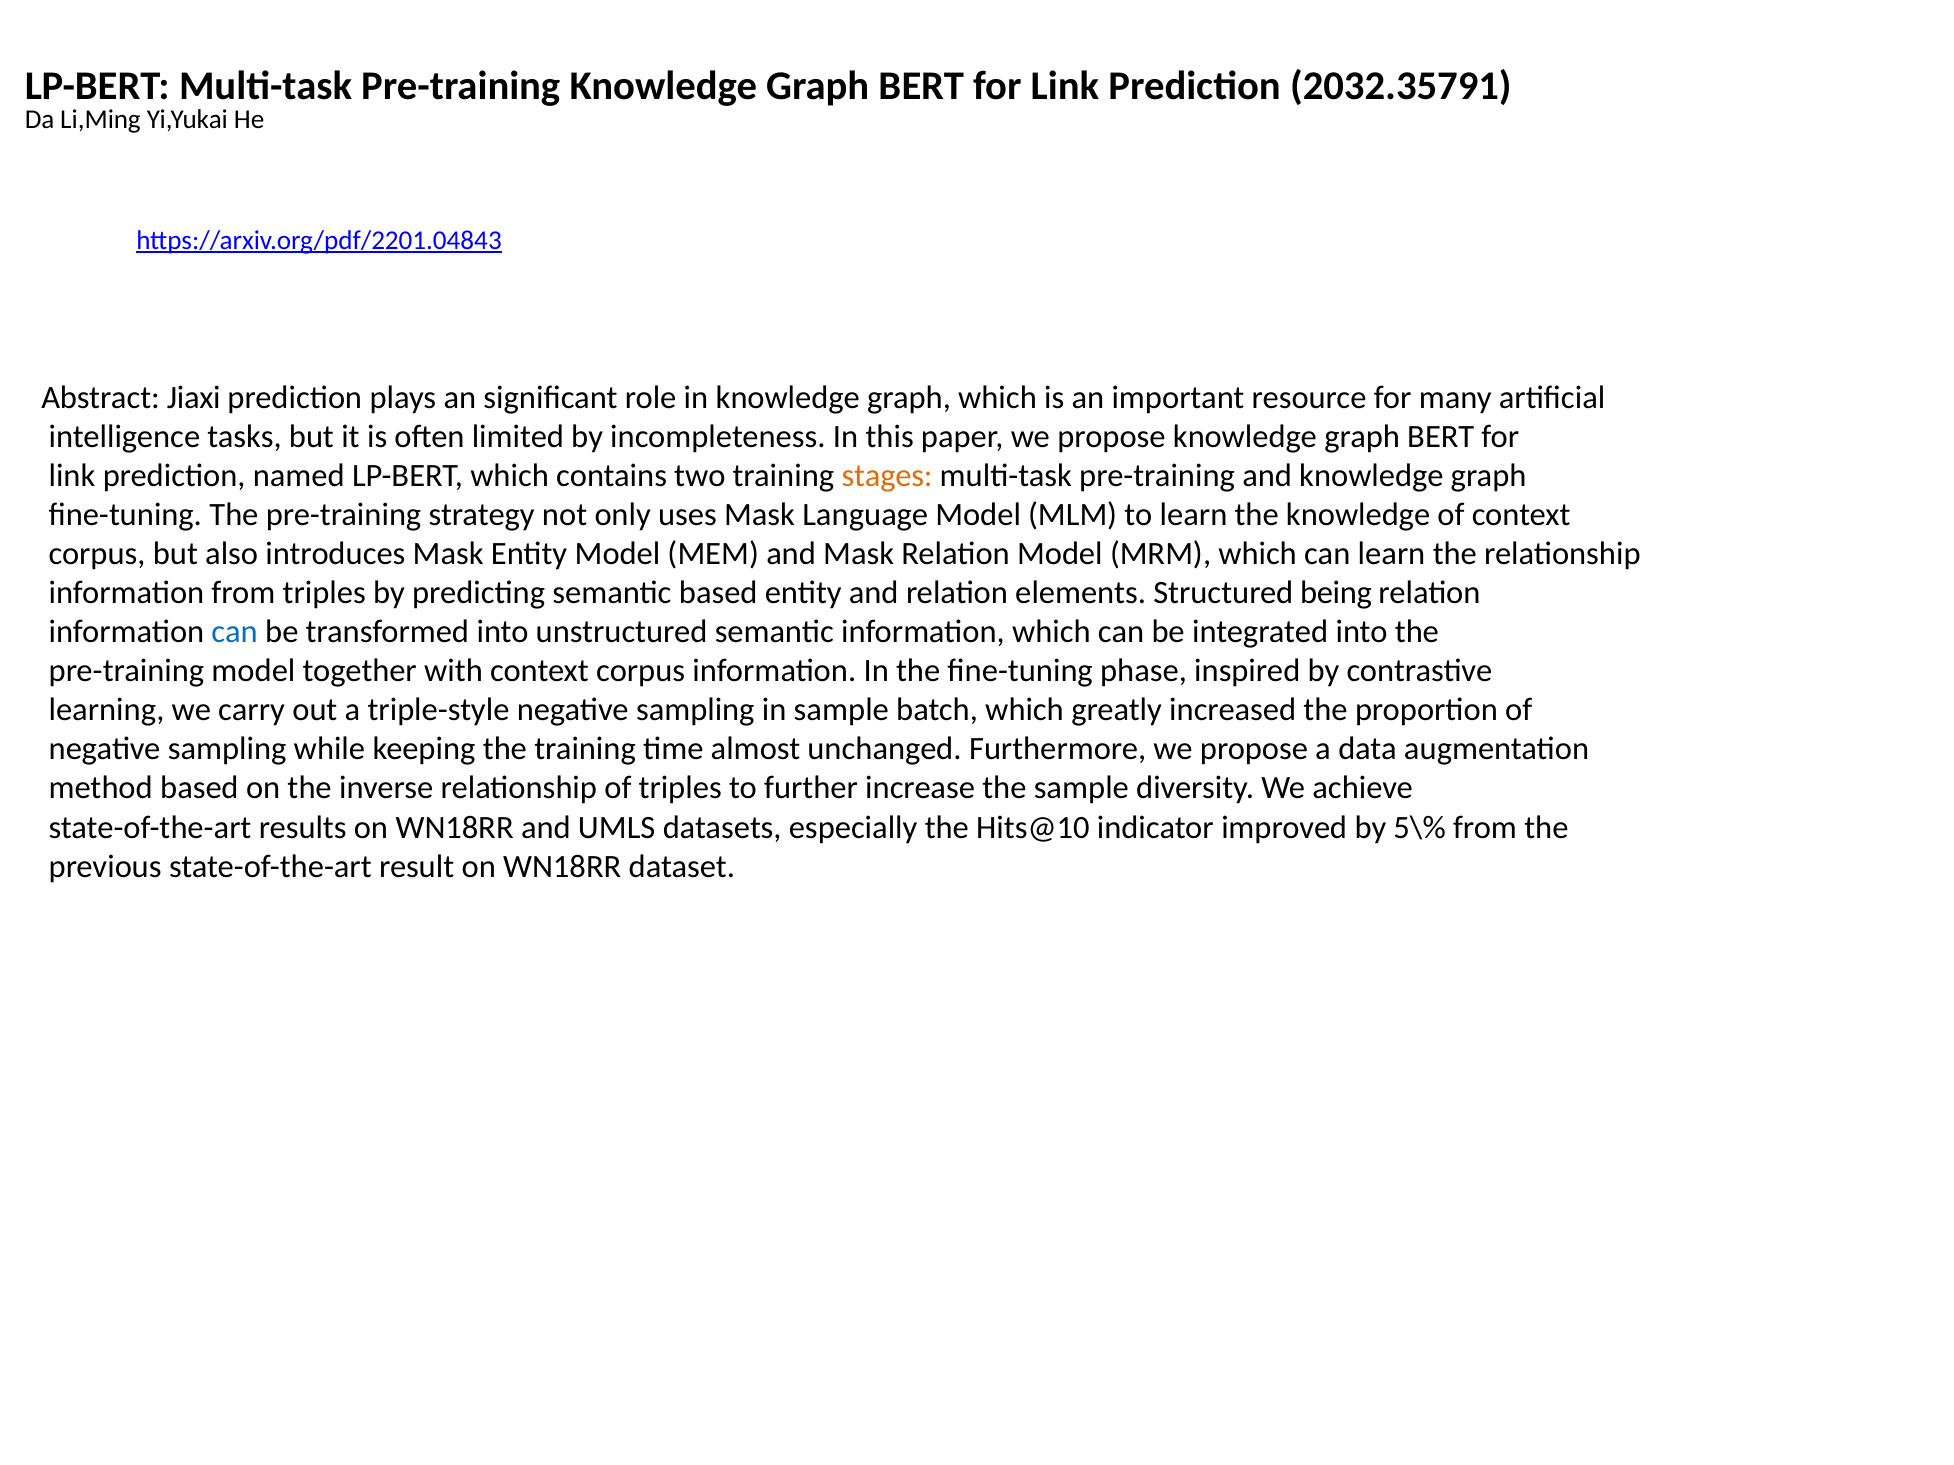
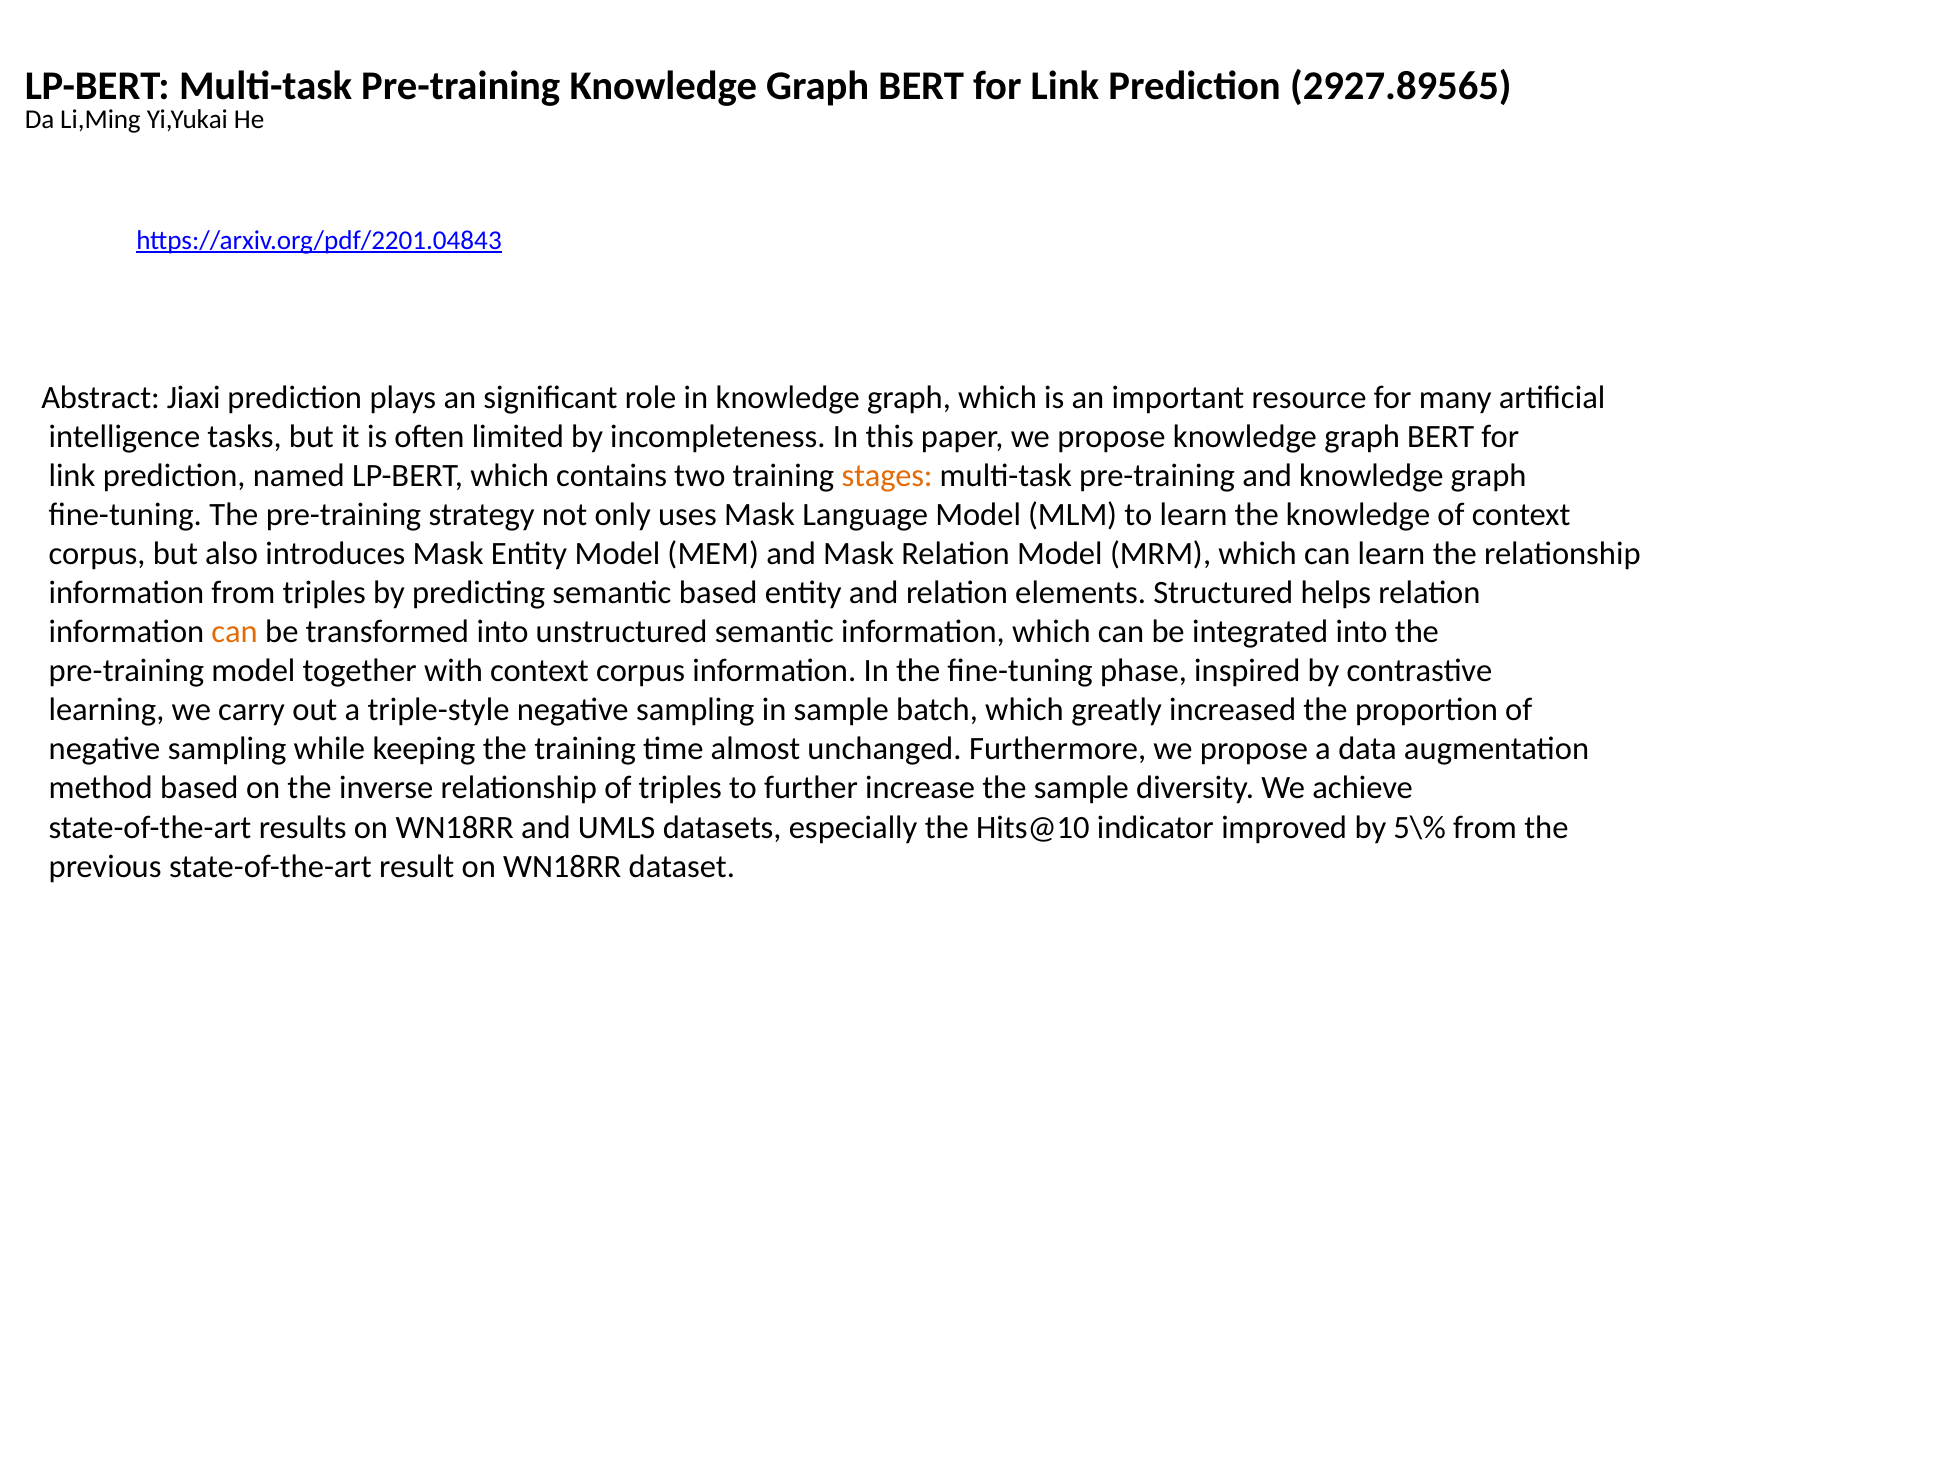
2032.35791: 2032.35791 -> 2927.89565
being: being -> helps
can at (235, 632) colour: blue -> orange
